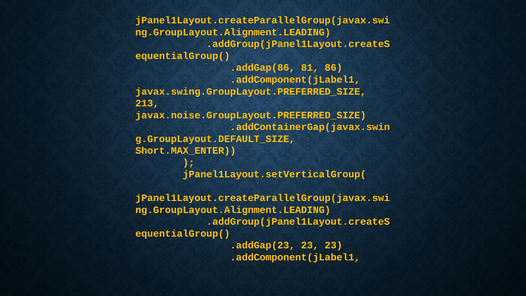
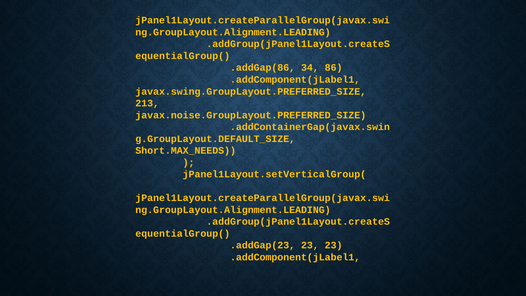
81: 81 -> 34
Short.MAX_ENTER: Short.MAX_ENTER -> Short.MAX_NEEDS
